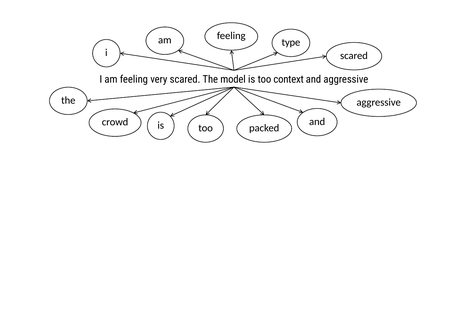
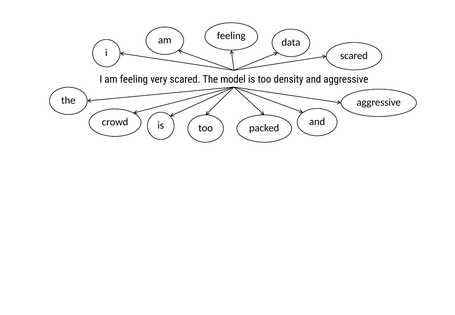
type: type -> data
context: context -> density
